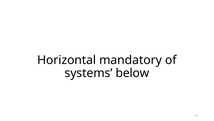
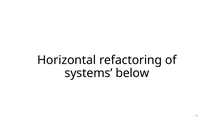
mandatory: mandatory -> refactoring
